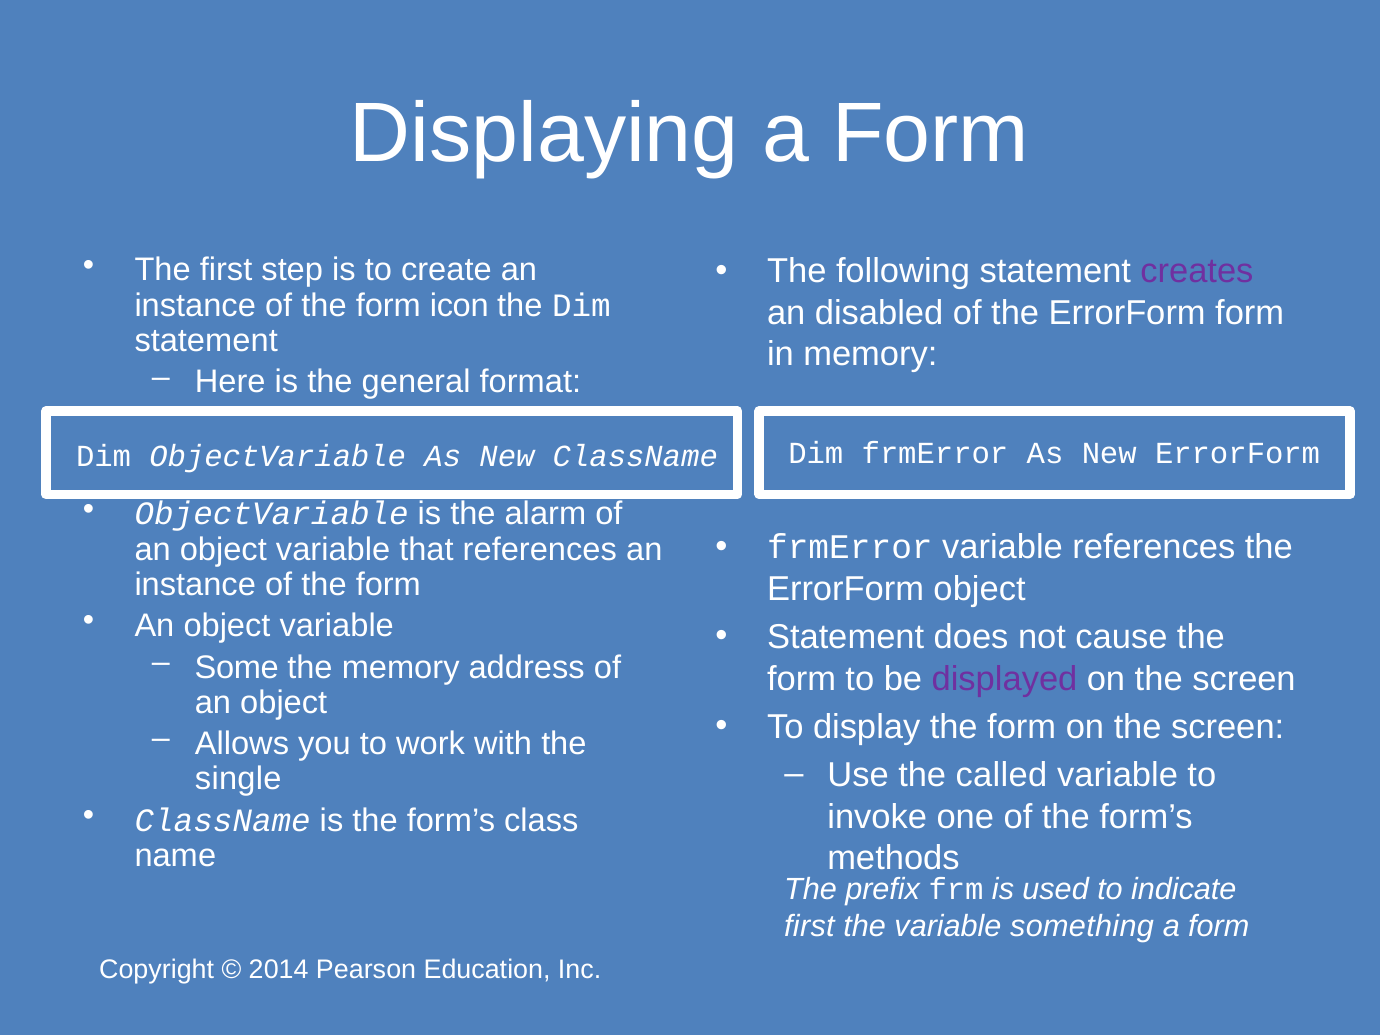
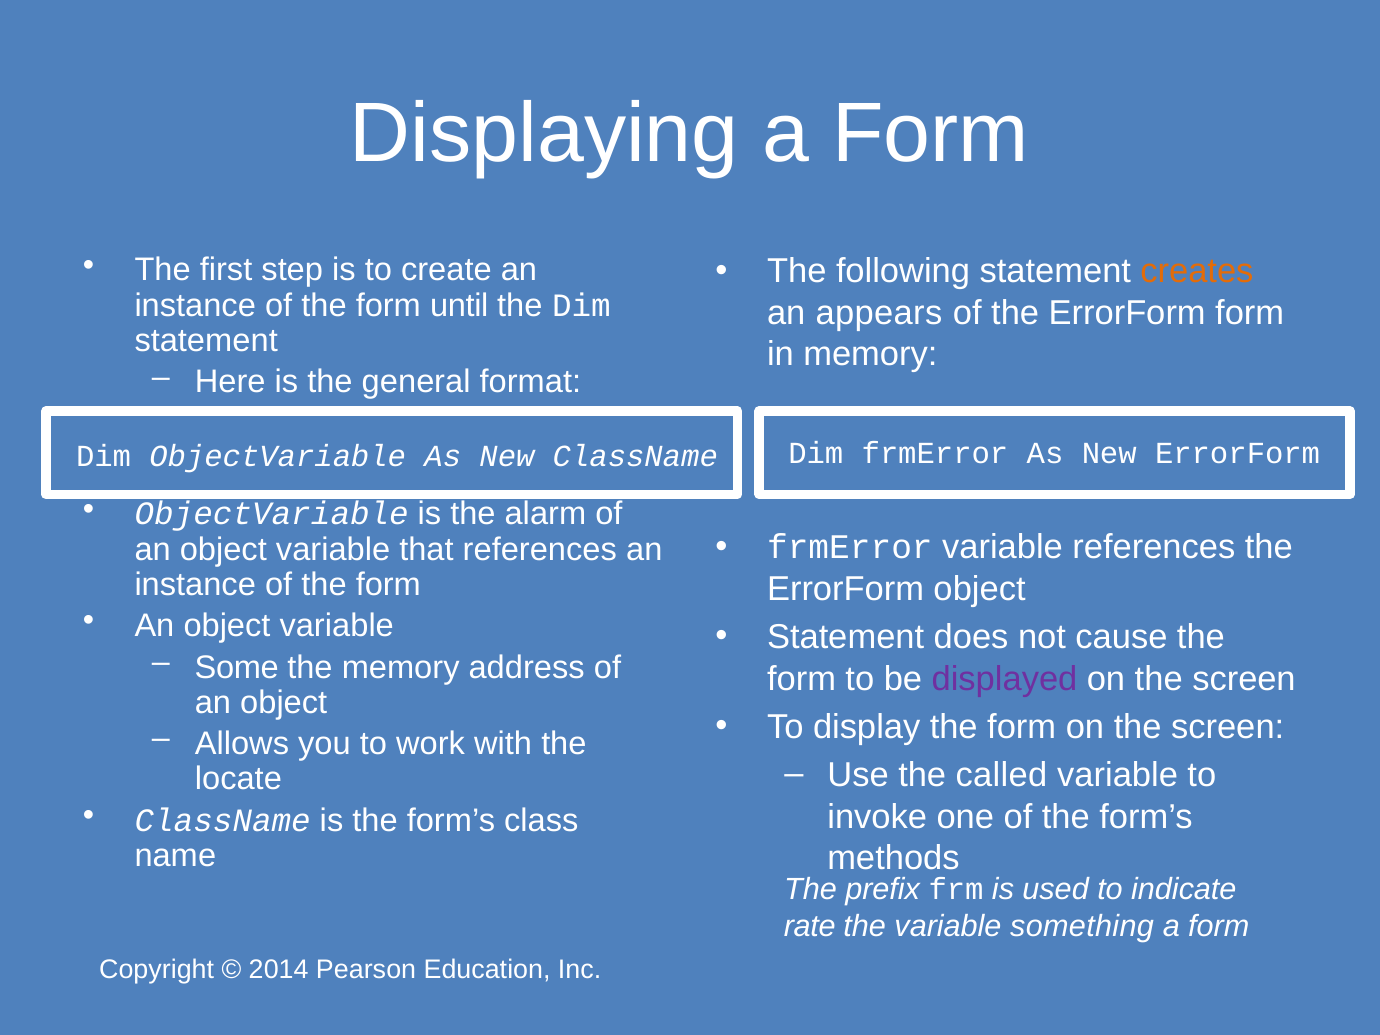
creates colour: purple -> orange
icon: icon -> until
disabled: disabled -> appears
single: single -> locate
first at (809, 926): first -> rate
